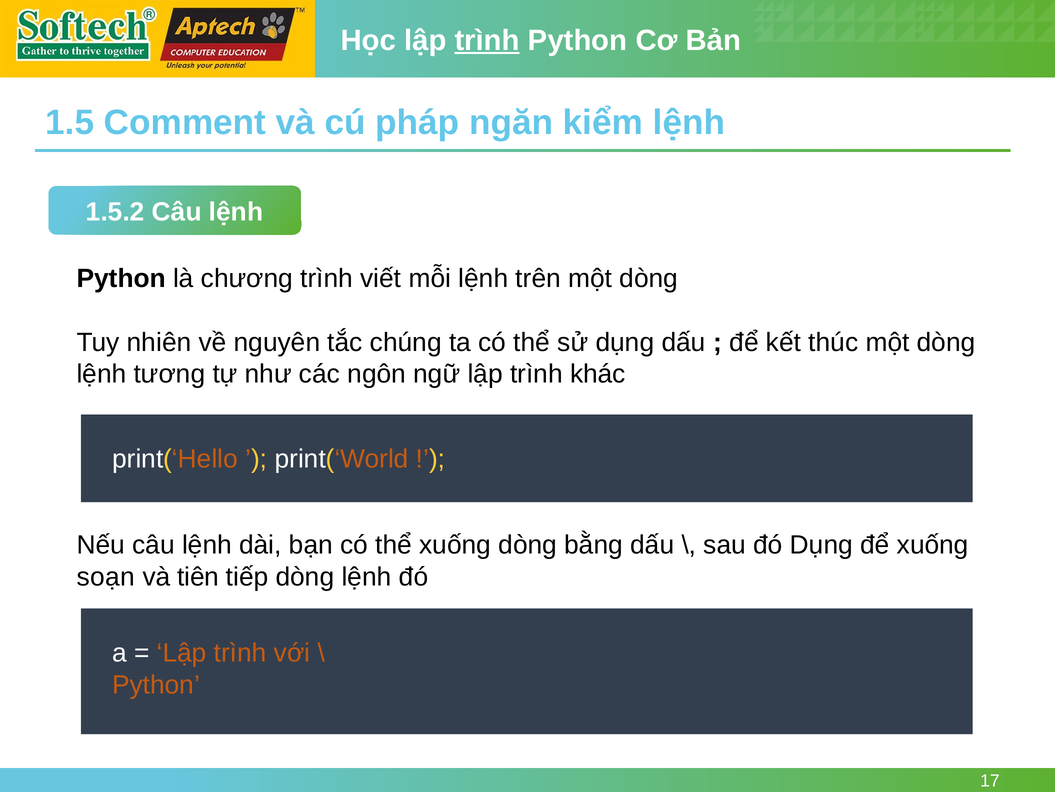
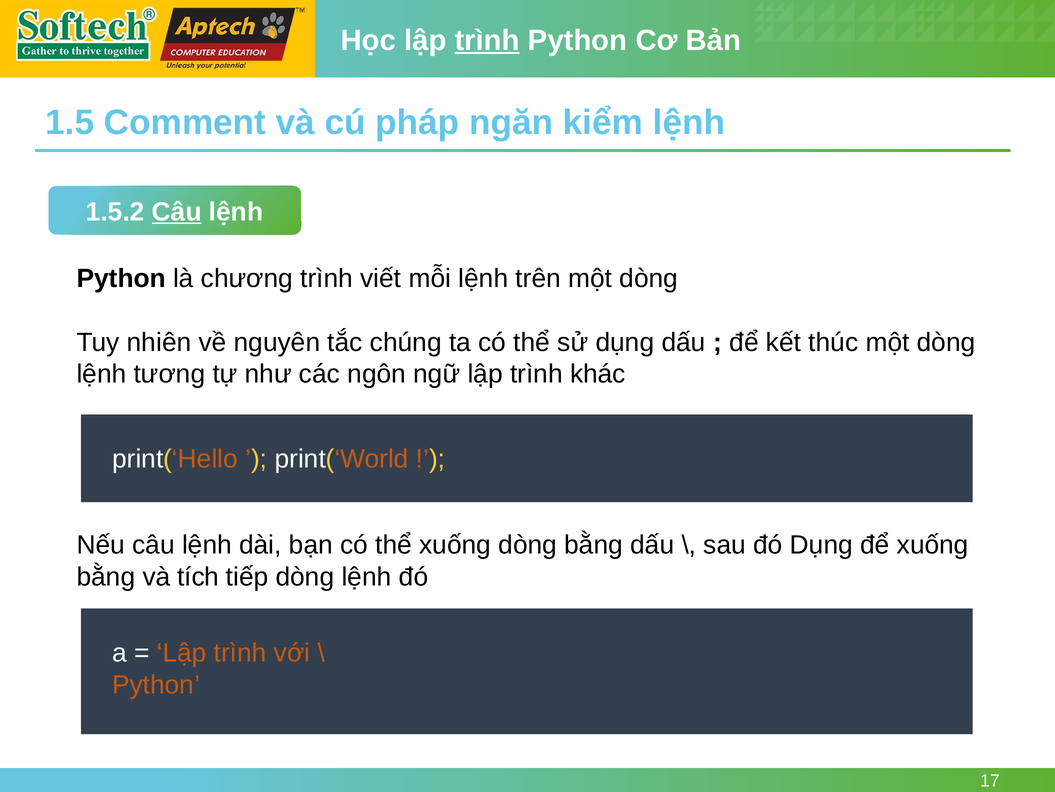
Câu at (177, 212) underline: none -> present
soạn at (106, 576): soạn -> bằng
tiên: tiên -> tích
